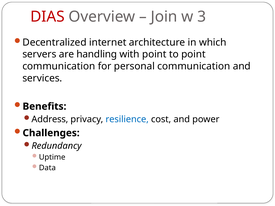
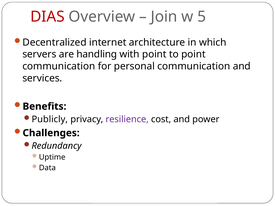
3: 3 -> 5
Address: Address -> Publicly
resilience colour: blue -> purple
